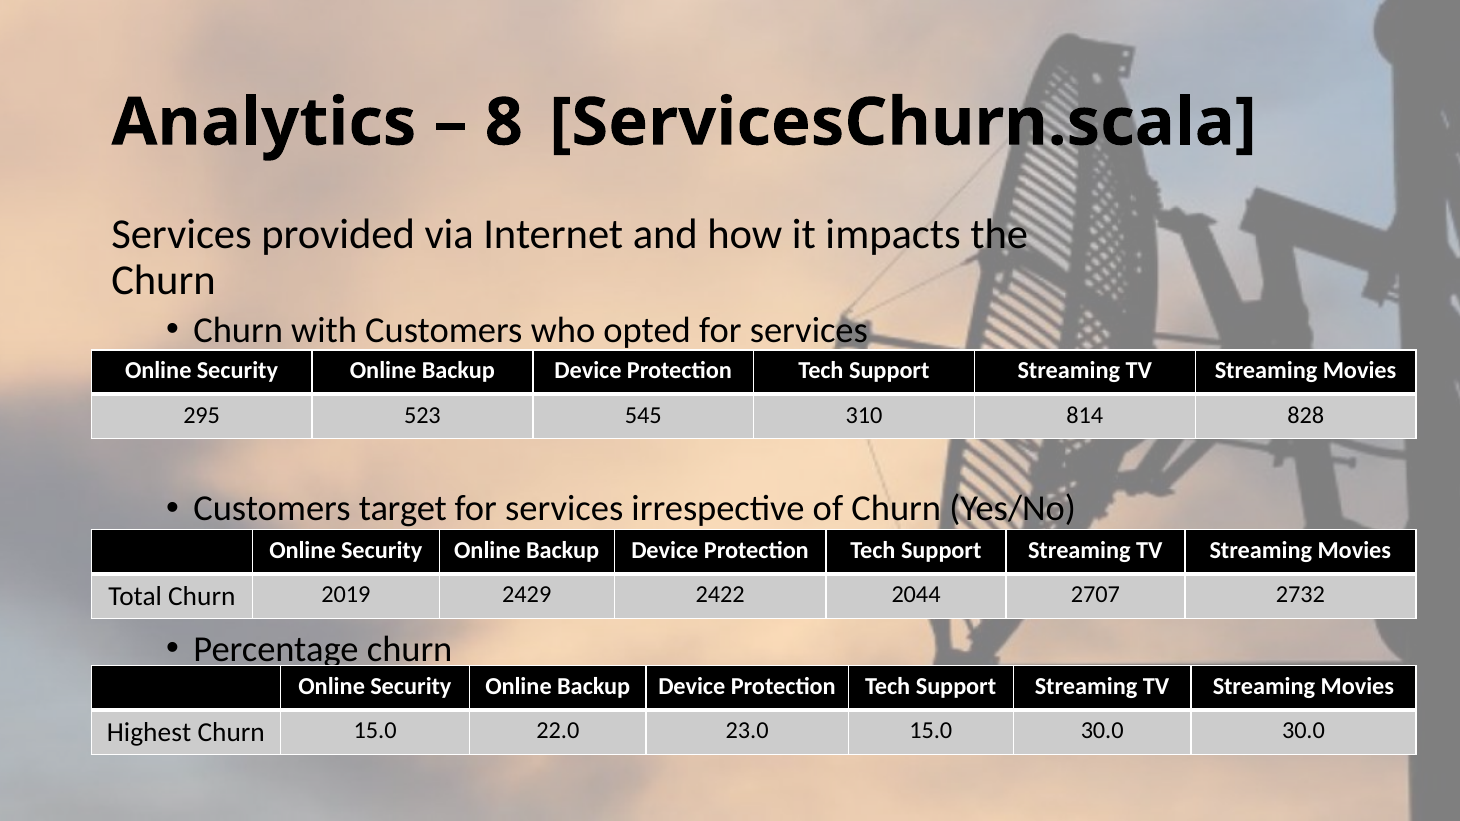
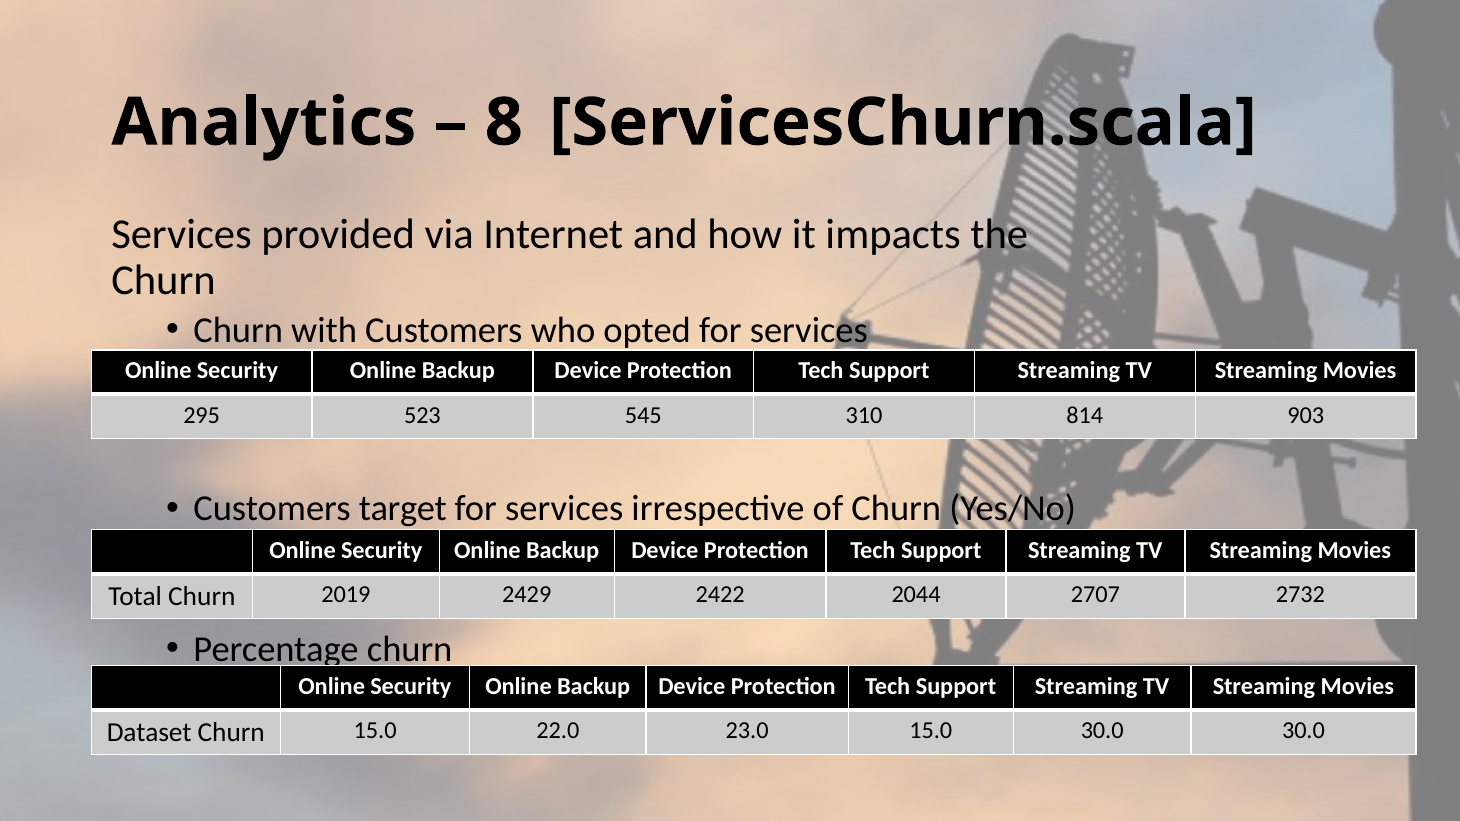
828: 828 -> 903
Highest: Highest -> Dataset
